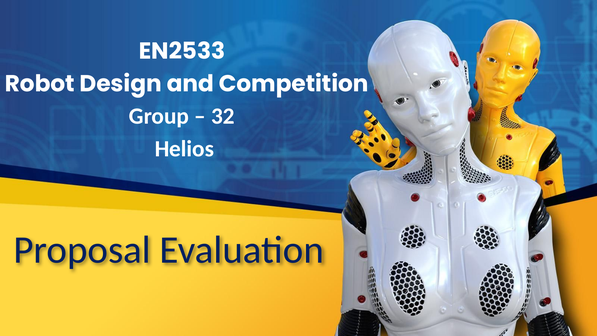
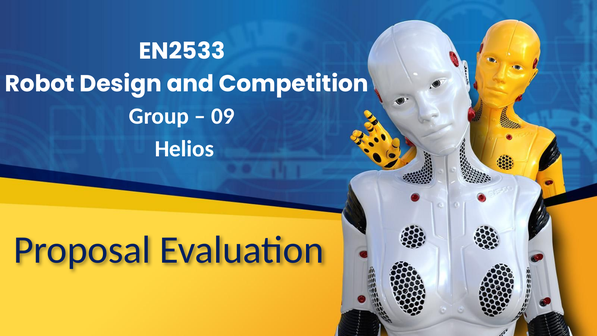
32: 32 -> 09
